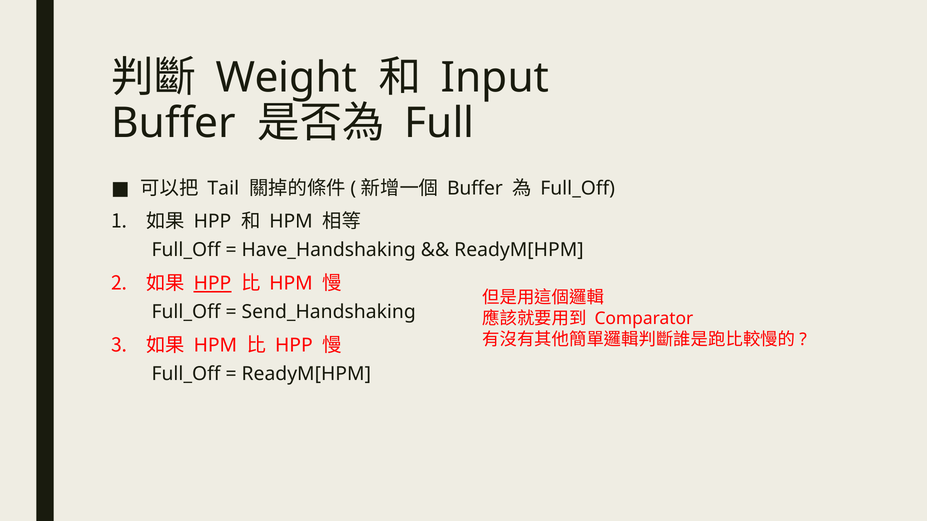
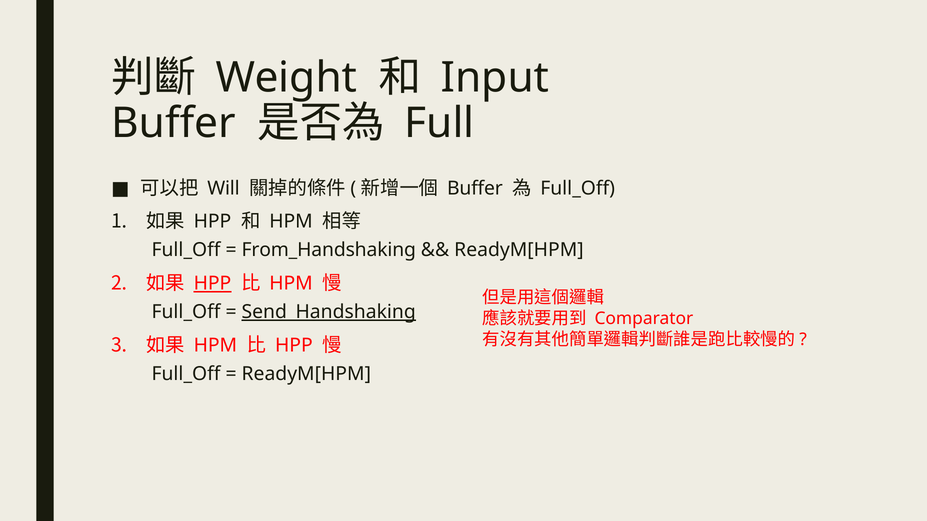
Tail: Tail -> Will
Have_Handshaking: Have_Handshaking -> From_Handshaking
Send_Handshaking underline: none -> present
